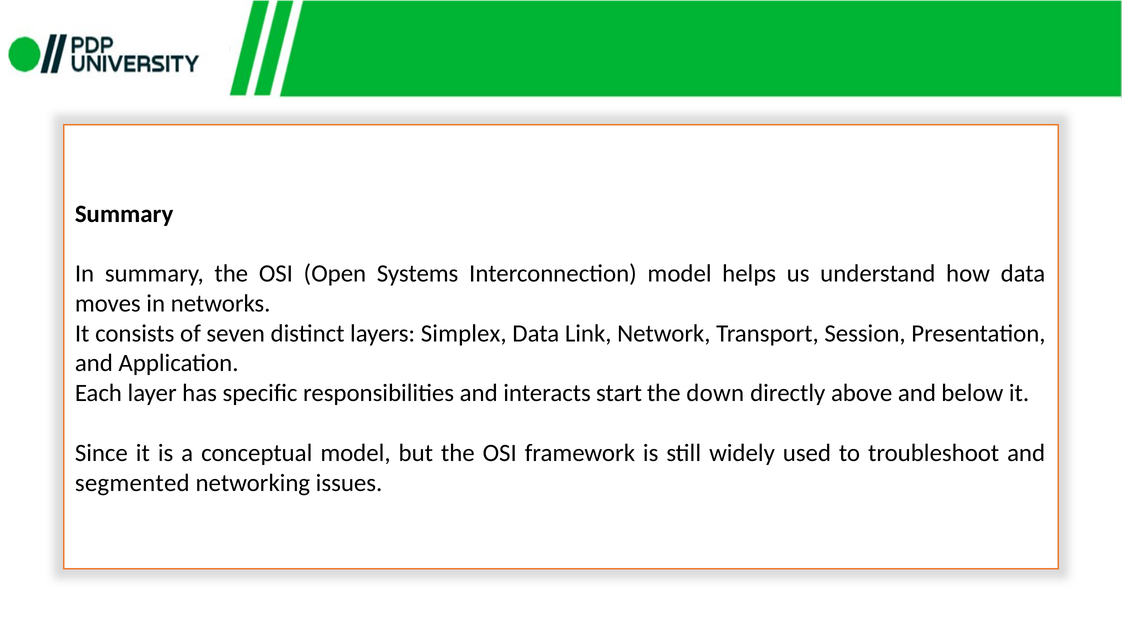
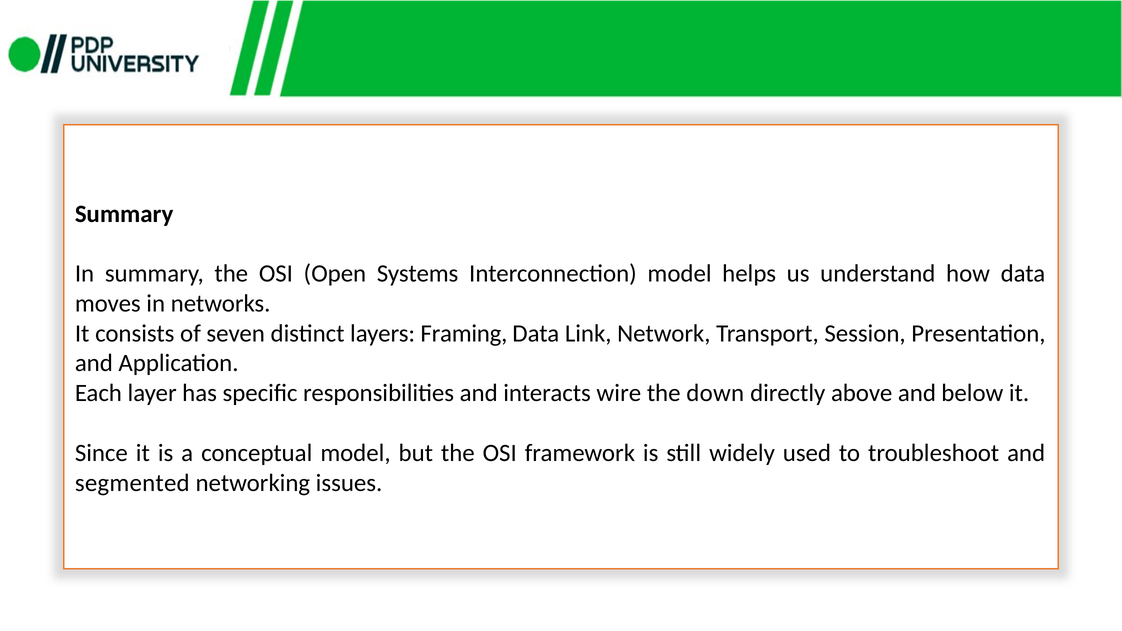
Simplex: Simplex -> Framing
start: start -> wire
